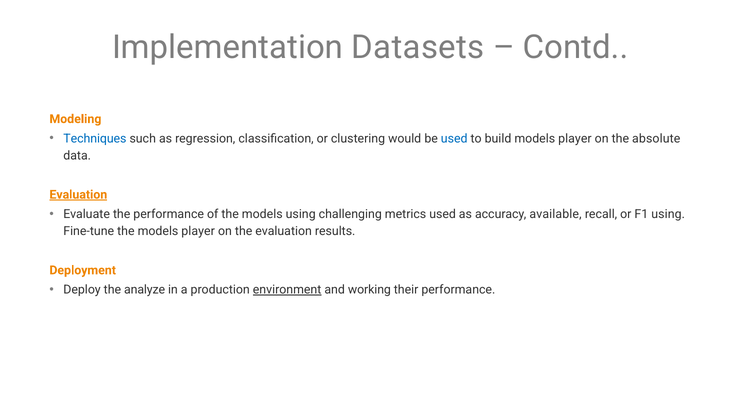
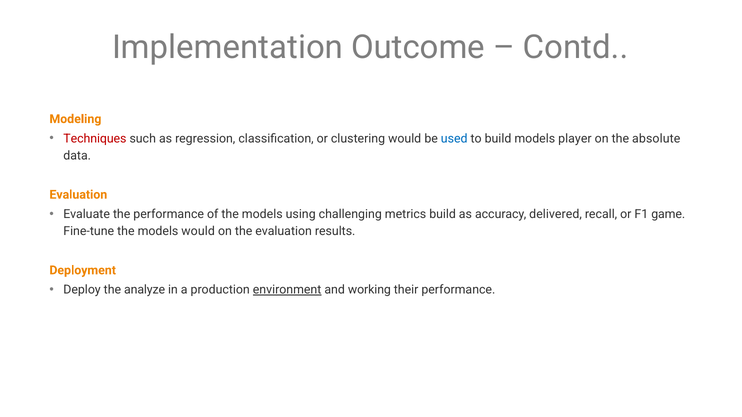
Datasets: Datasets -> Outcome
Techniques colour: blue -> red
Evaluation at (78, 195) underline: present -> none
metrics used: used -> build
available: available -> delivered
F1 using: using -> game
the models player: player -> would
